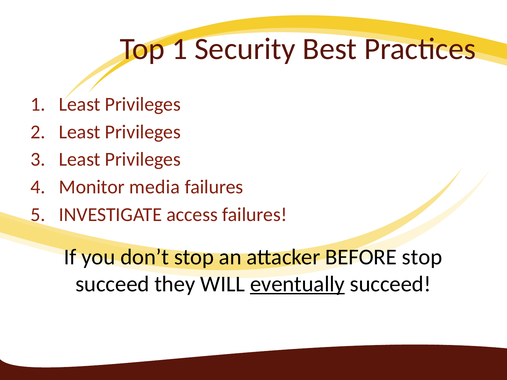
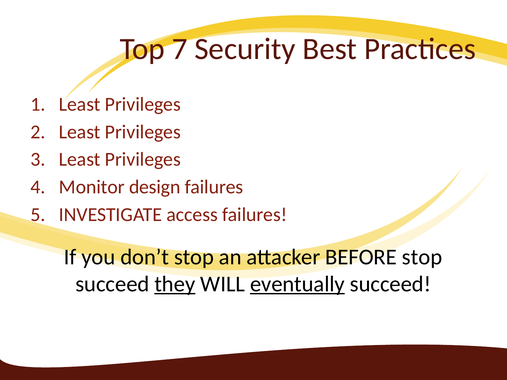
Top 1: 1 -> 7
media: media -> design
they underline: none -> present
